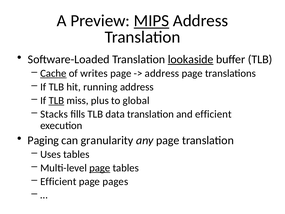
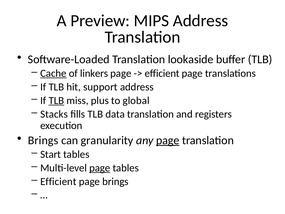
MIPS underline: present -> none
lookaside underline: present -> none
writes: writes -> linkers
address at (162, 73): address -> efficient
running: running -> support
and efficient: efficient -> registers
Paging at (43, 140): Paging -> Brings
page at (168, 140) underline: none -> present
Uses: Uses -> Start
page pages: pages -> brings
